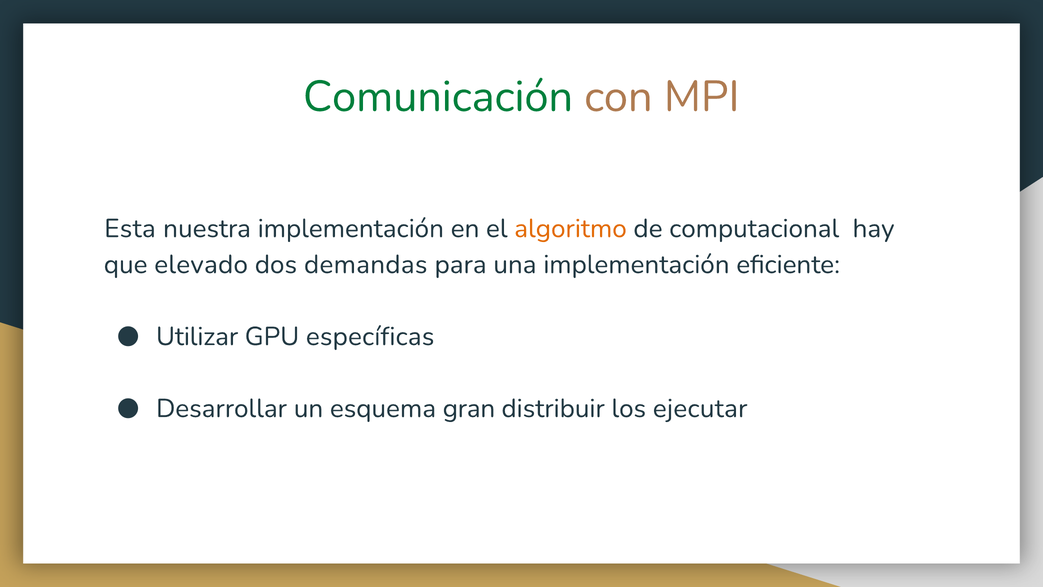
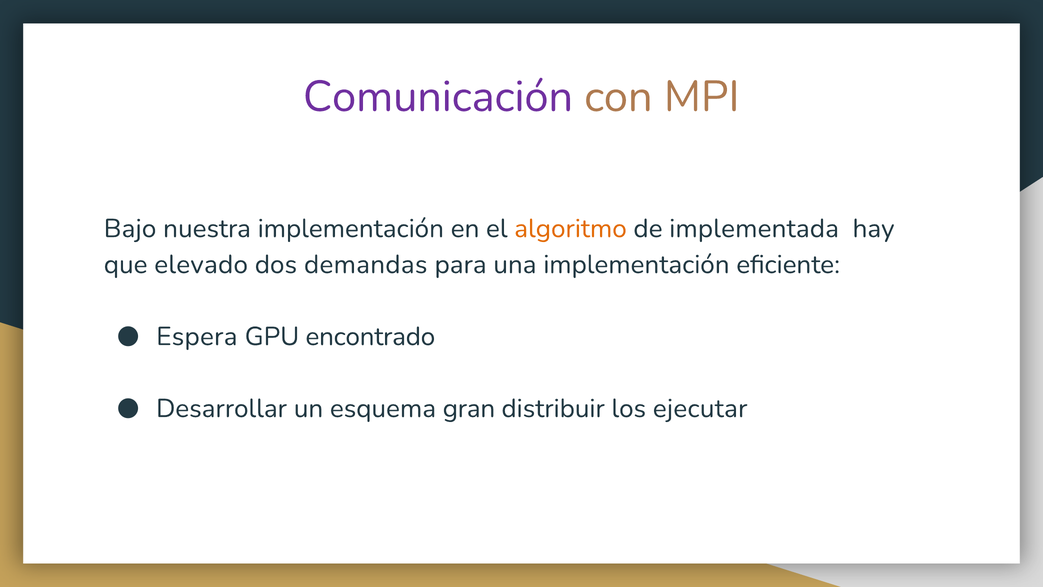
Comunicación colour: green -> purple
Esta: Esta -> Bajo
computacional: computacional -> implementada
Utilizar: Utilizar -> Espera
específicas: específicas -> encontrado
